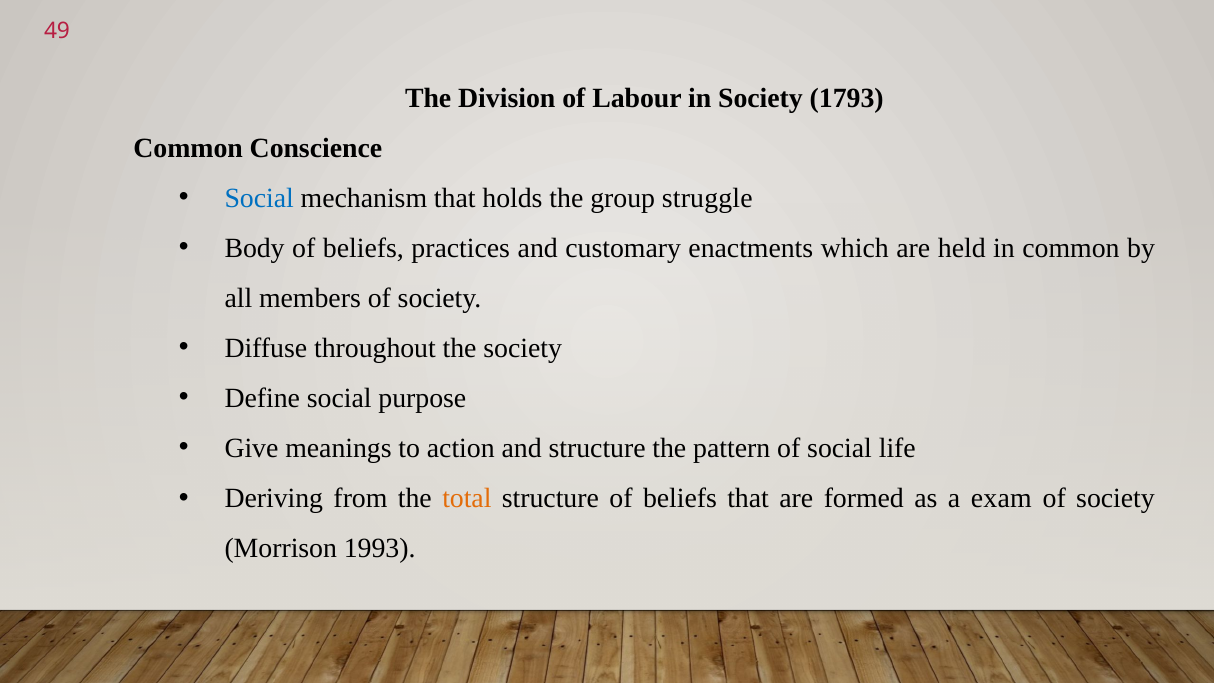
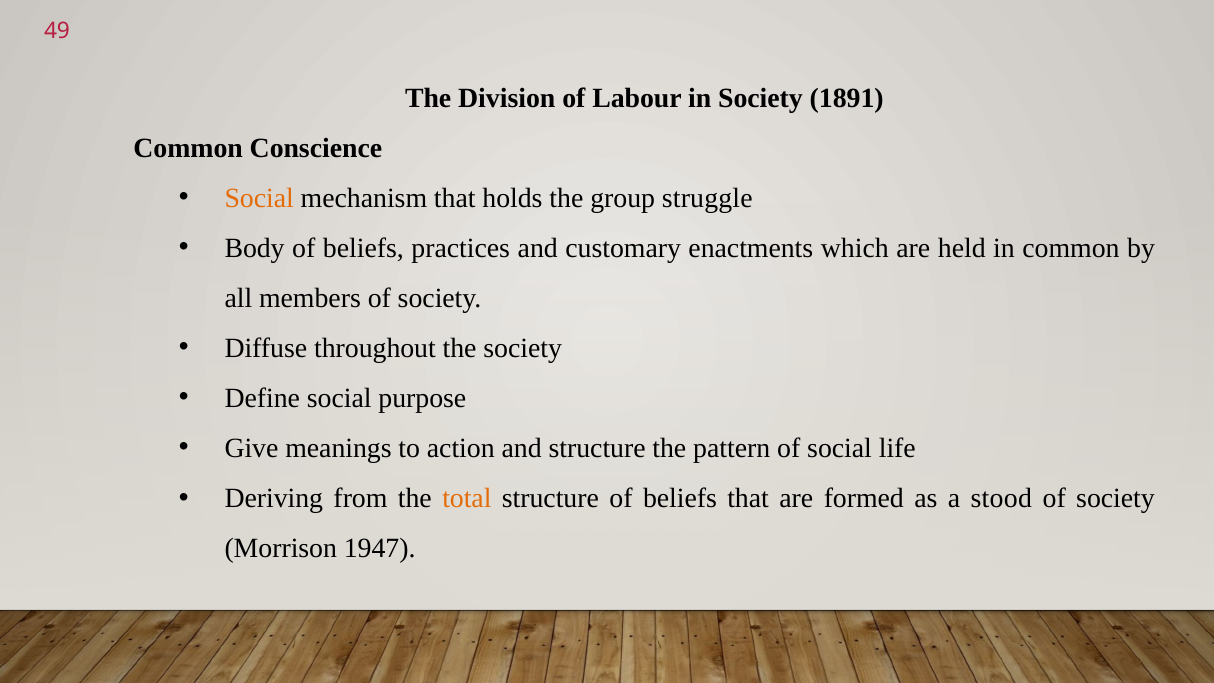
1793: 1793 -> 1891
Social at (259, 198) colour: blue -> orange
exam: exam -> stood
1993: 1993 -> 1947
